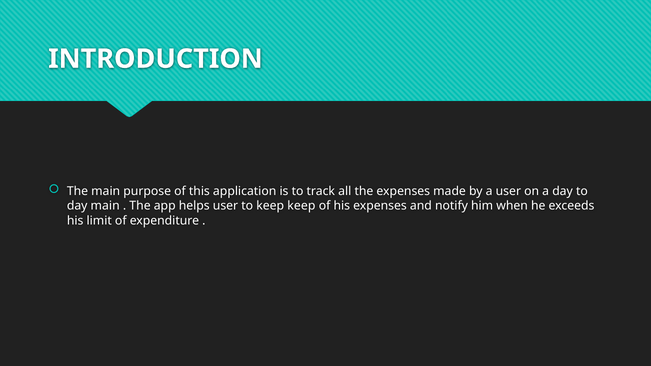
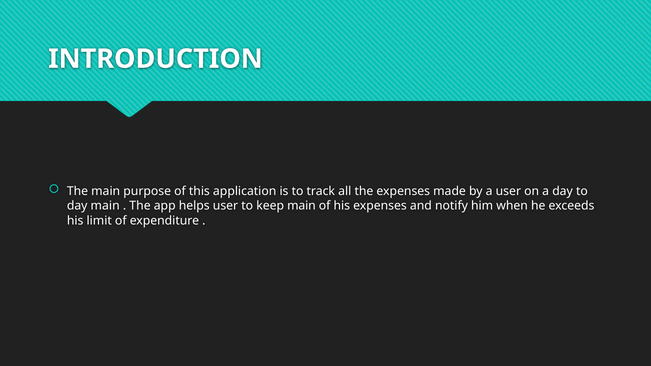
keep keep: keep -> main
